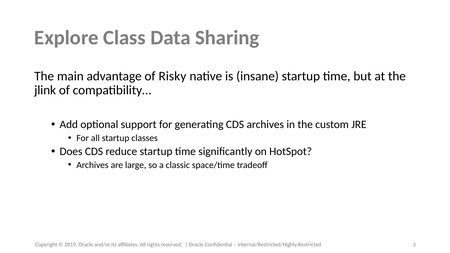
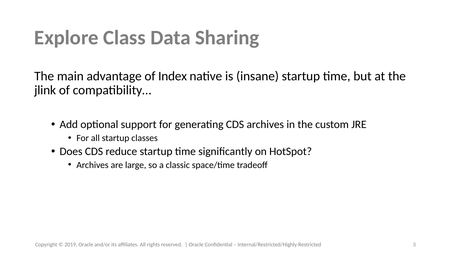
Risky: Risky -> Index
